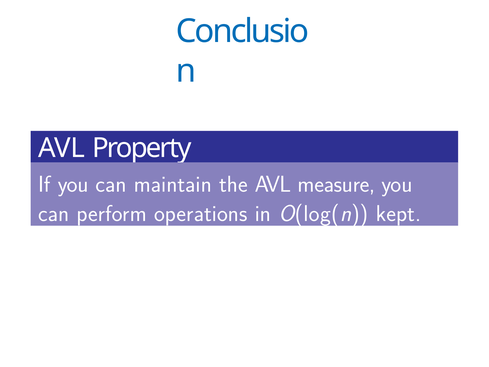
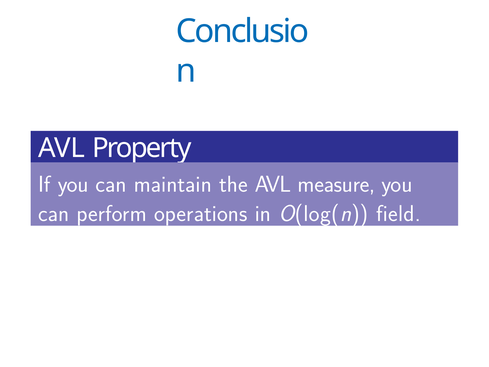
kept: kept -> field
